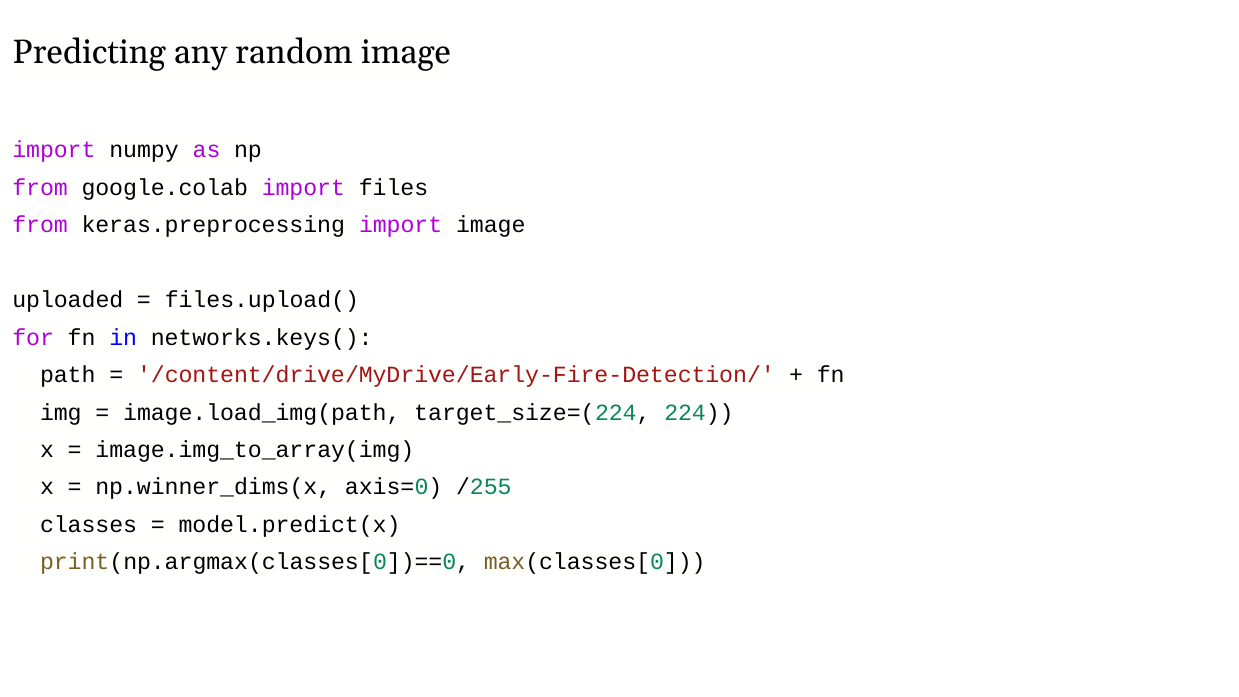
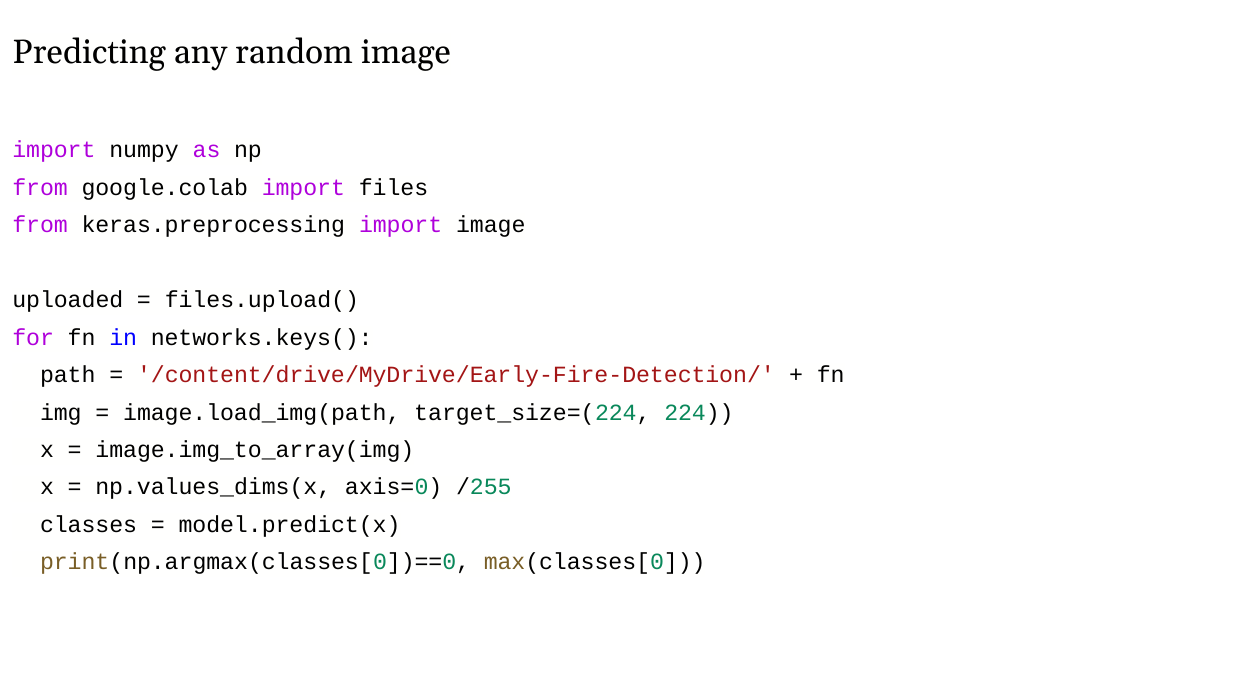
np.winner_dims(x: np.winner_dims(x -> np.values_dims(x
